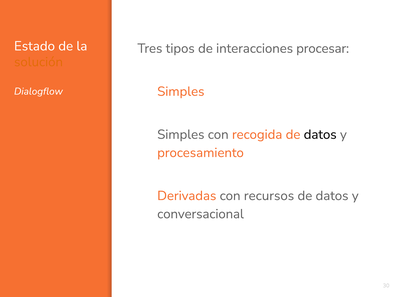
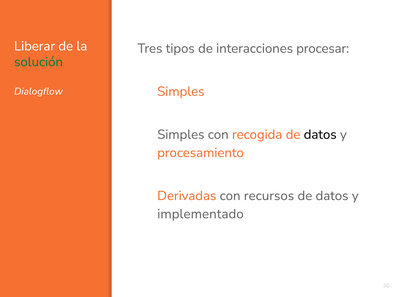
Estado: Estado -> Liberar
solución colour: orange -> green
conversacional: conversacional -> implementado
